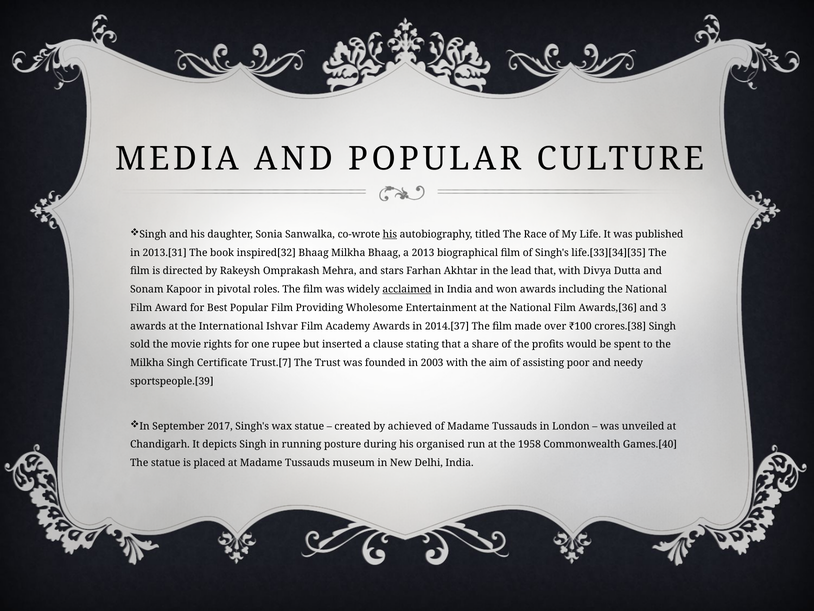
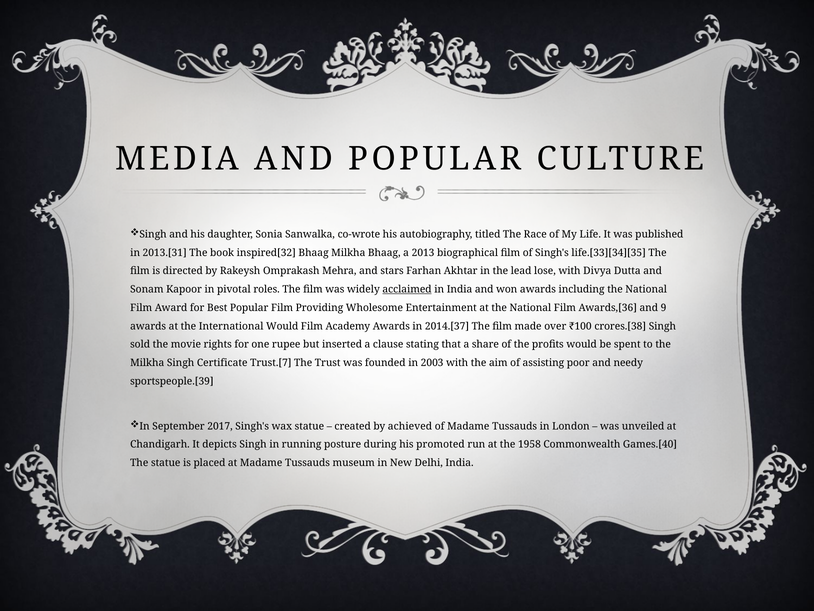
his at (390, 234) underline: present -> none
lead that: that -> lose
3: 3 -> 9
International Ishvar: Ishvar -> Would
organised: organised -> promoted
